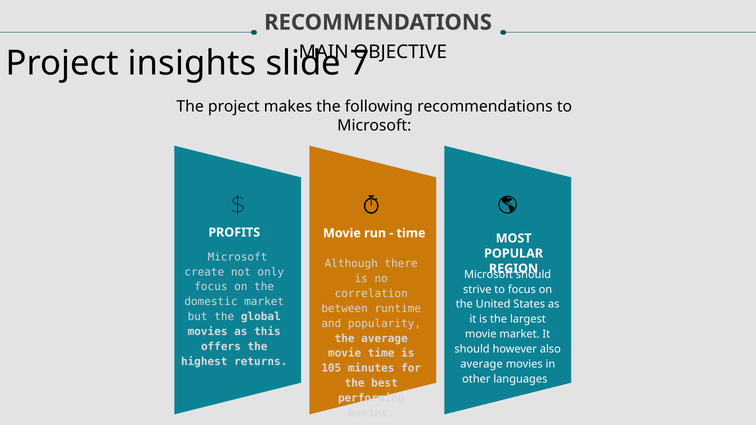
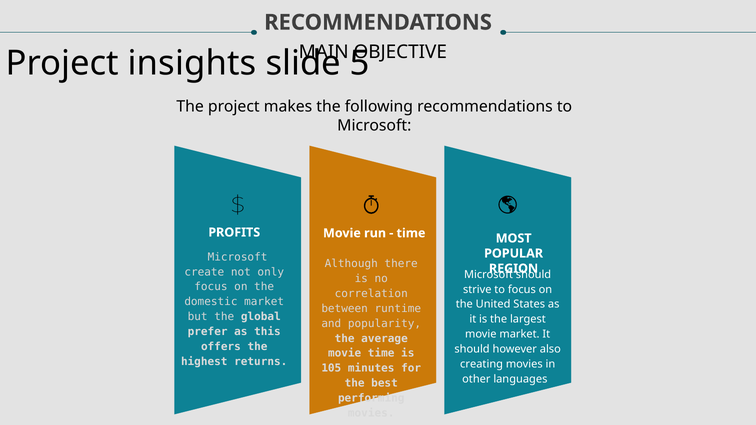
7: 7 -> 5
movies at (208, 332): movies -> prefer
average at (482, 364): average -> creating
